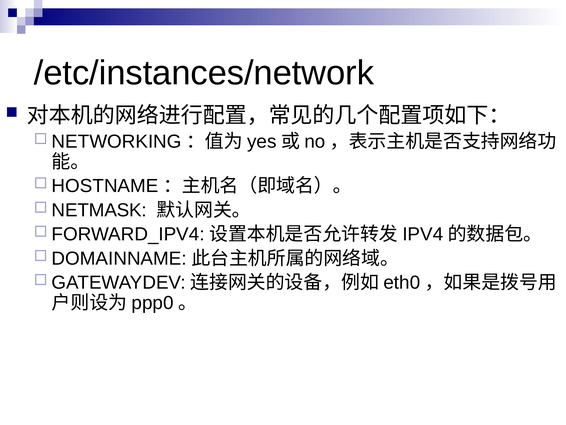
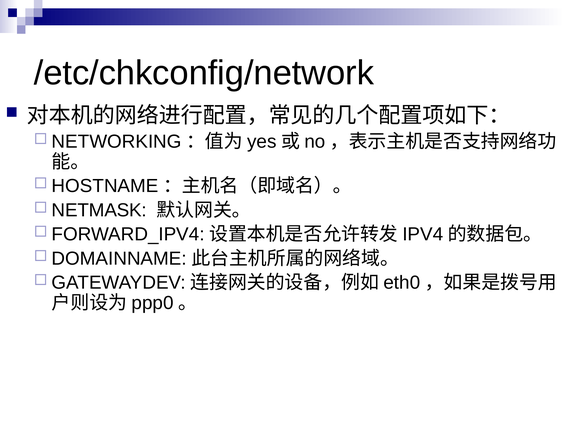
/etc/instances/network: /etc/instances/network -> /etc/chkconfig/network
